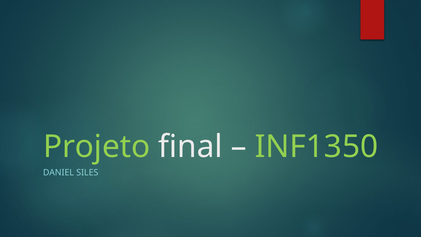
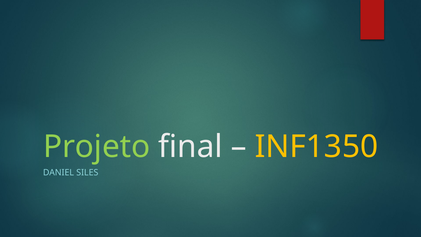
INF1350 colour: light green -> yellow
